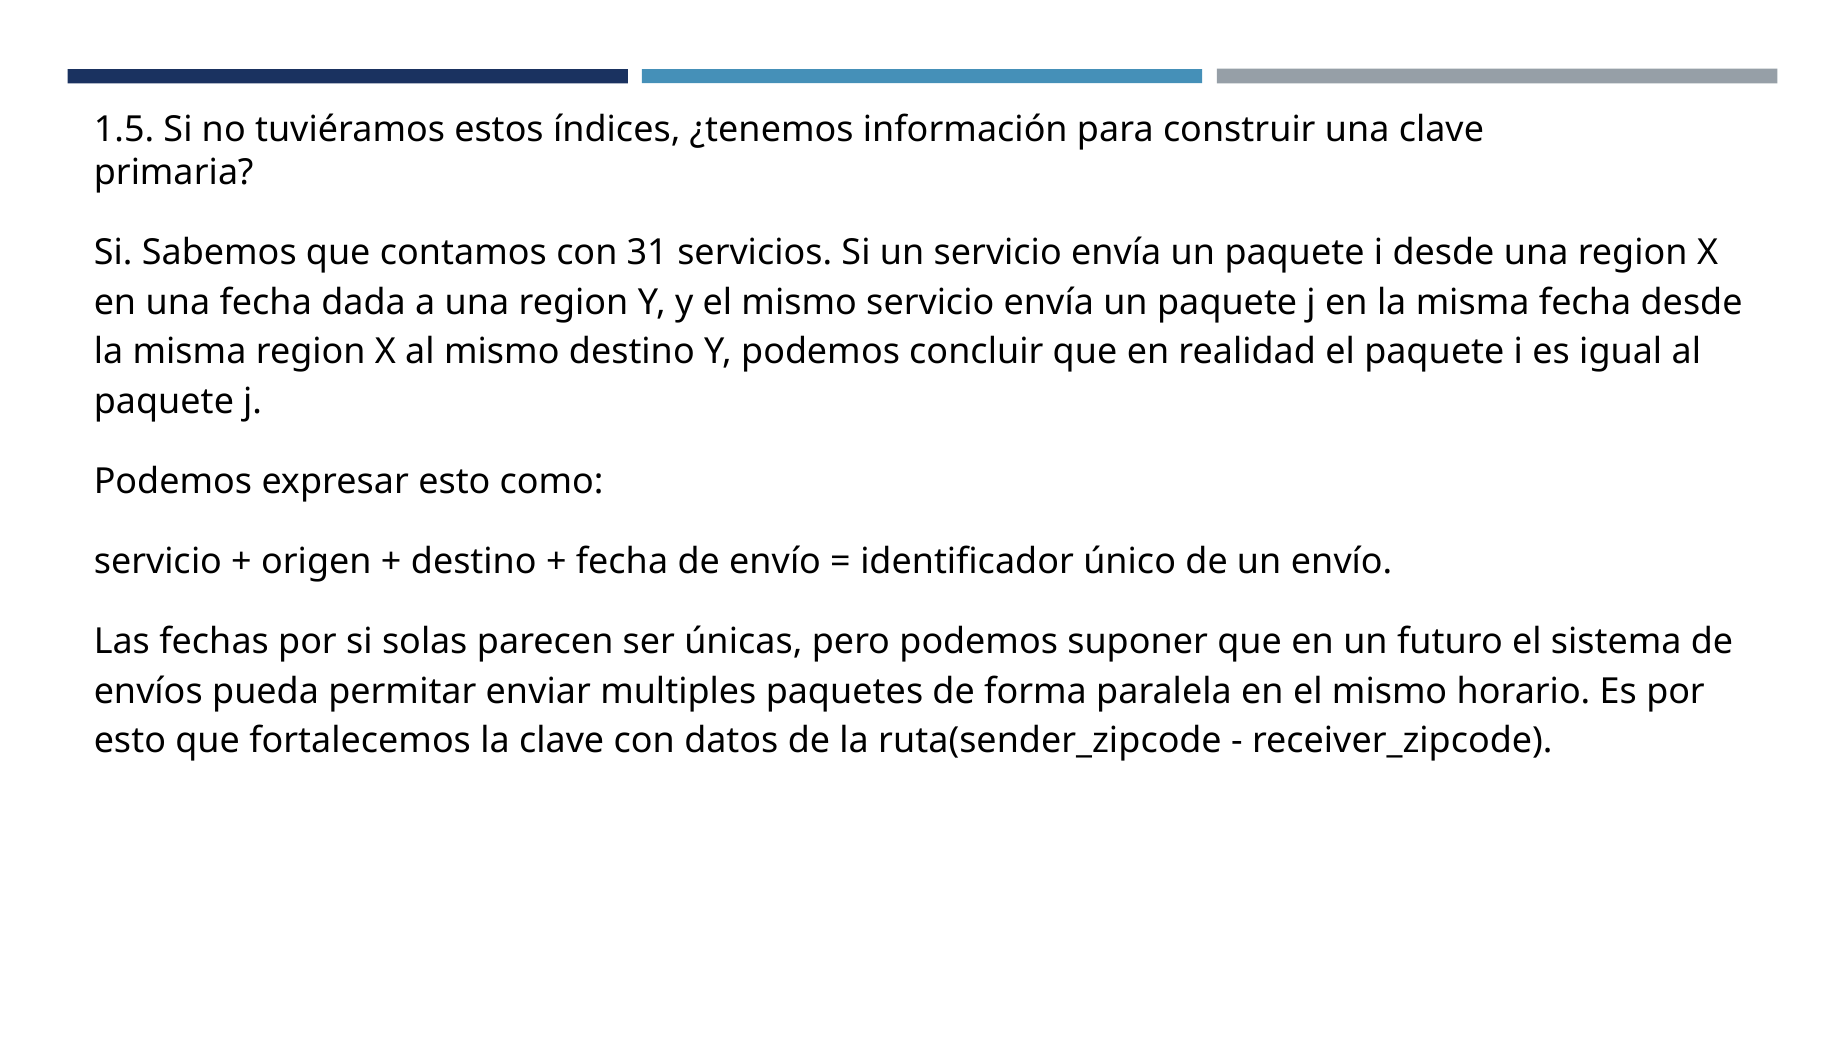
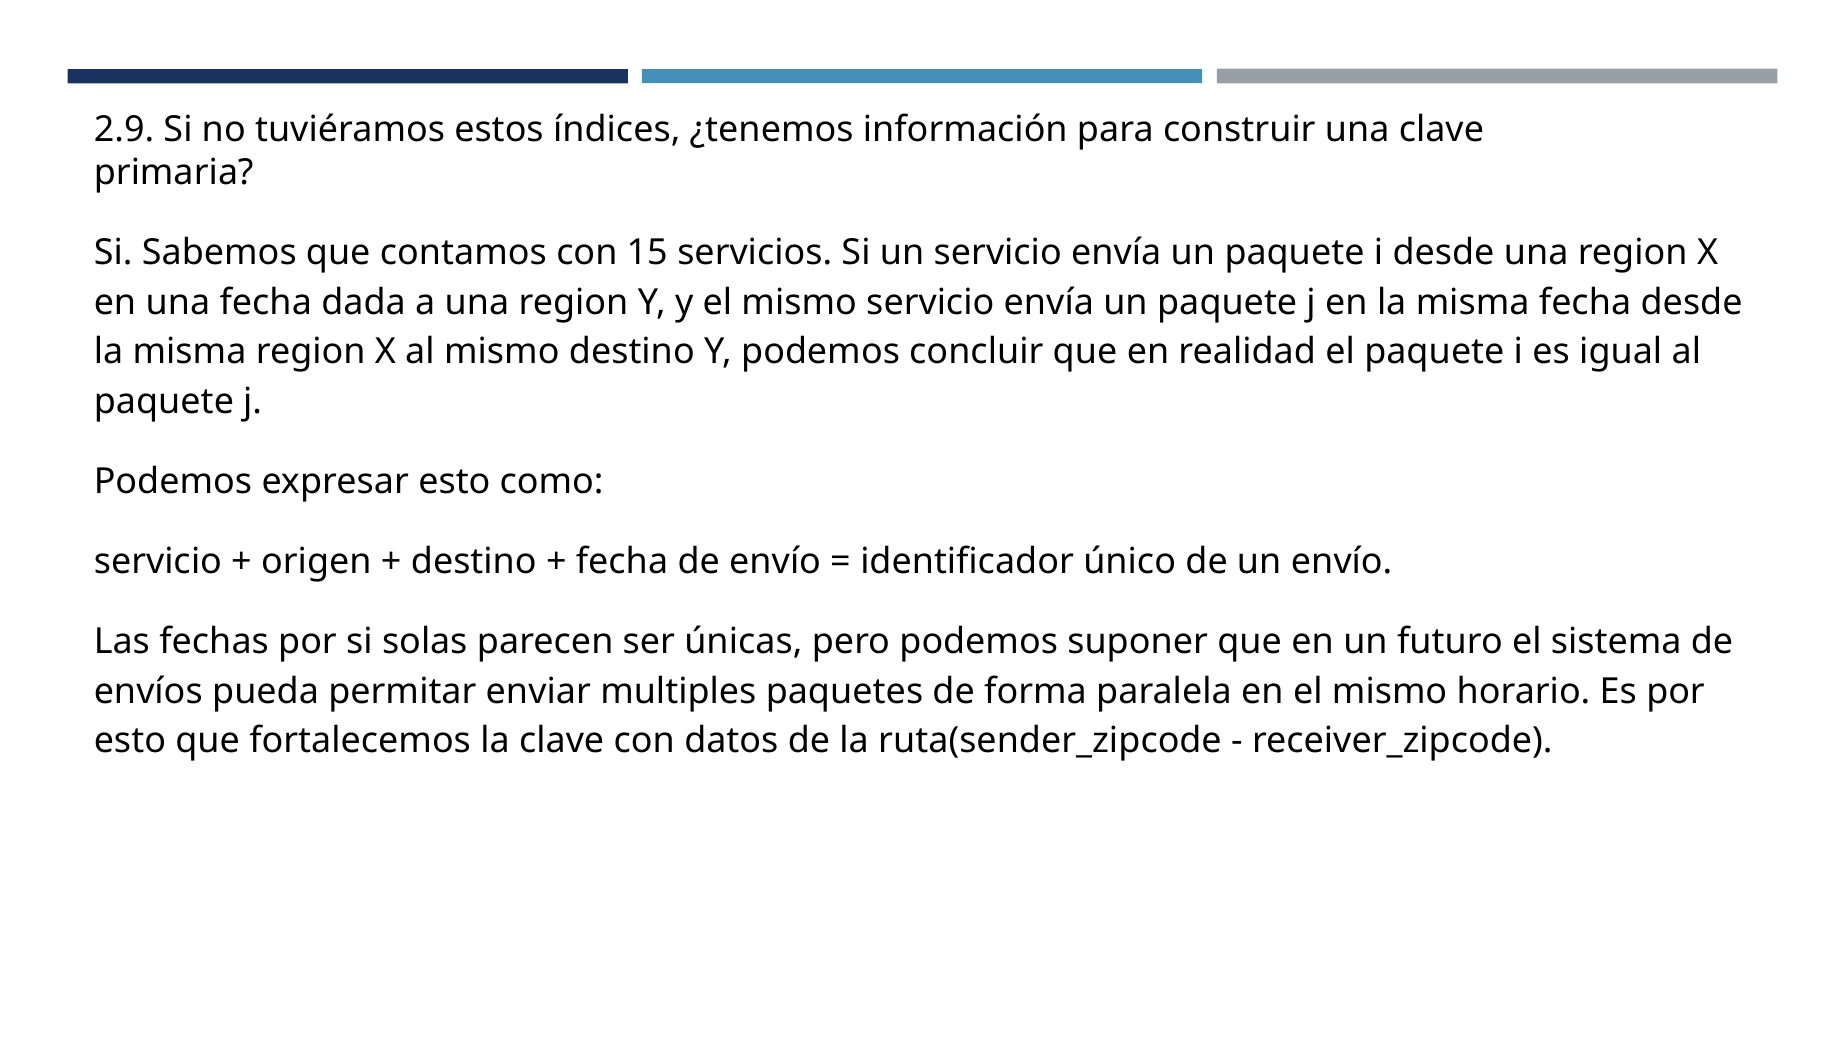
1.5: 1.5 -> 2.9
31: 31 -> 15
